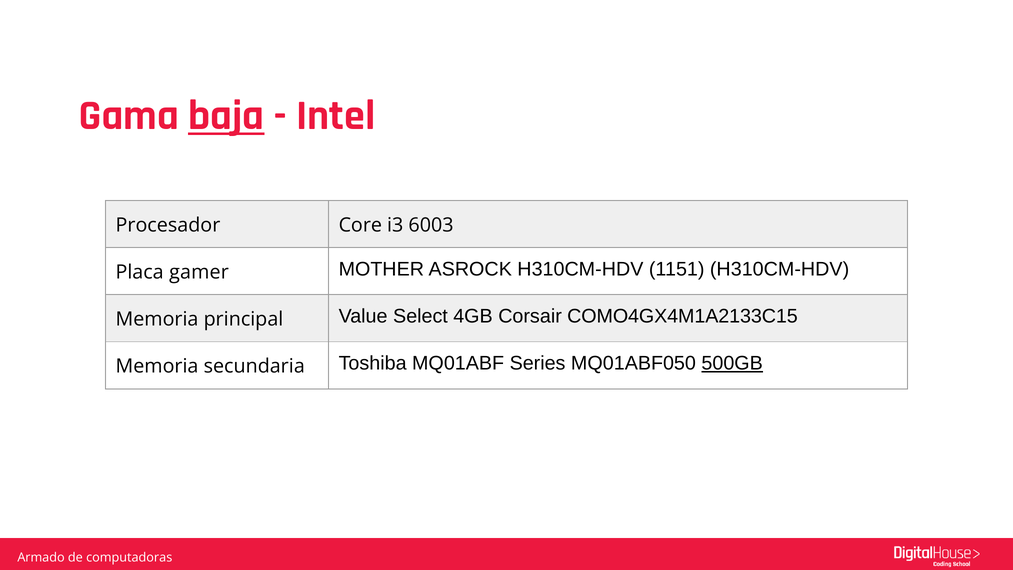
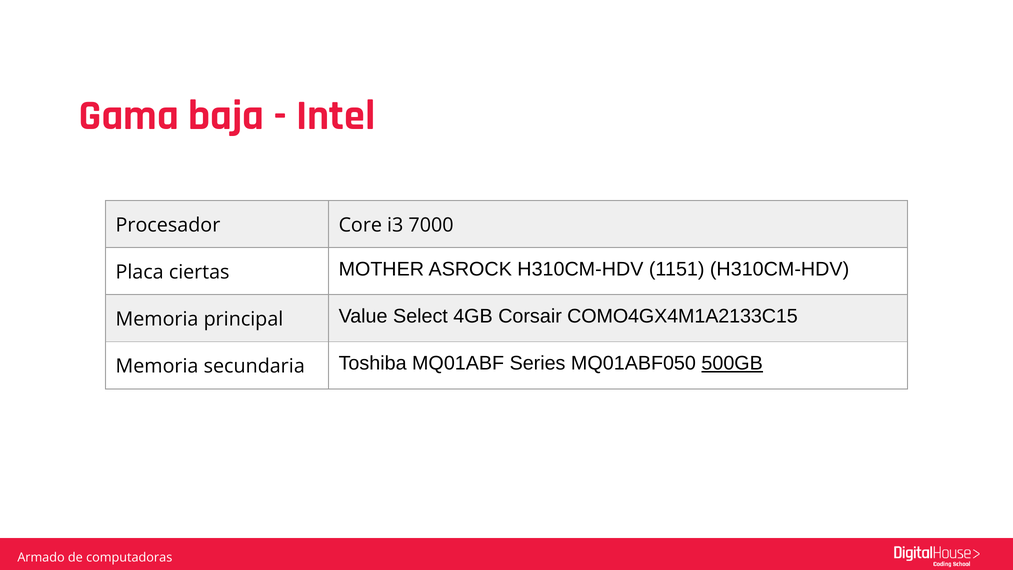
baja underline: present -> none
6003: 6003 -> 7000
gamer: gamer -> ciertas
